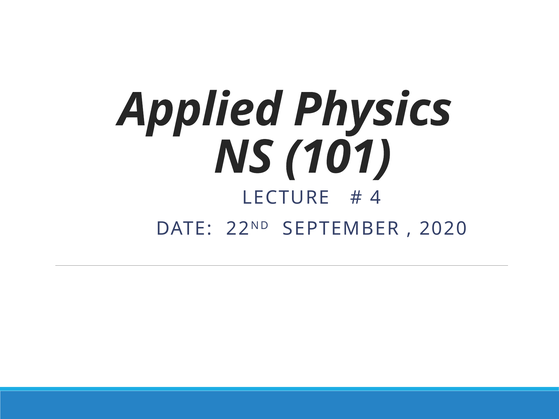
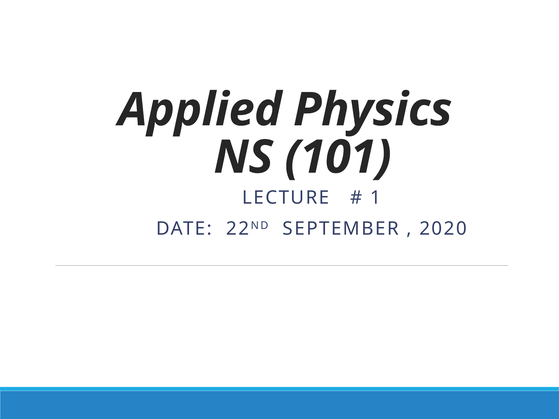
4: 4 -> 1
